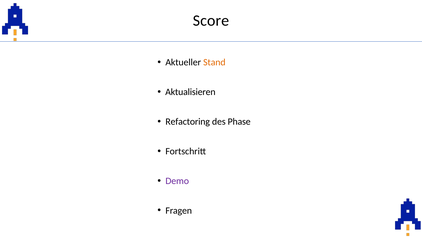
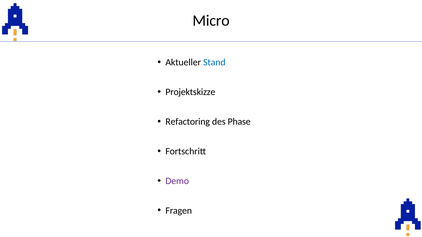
Score: Score -> Micro
Stand colour: orange -> blue
Aktualisieren: Aktualisieren -> Projektskizze
